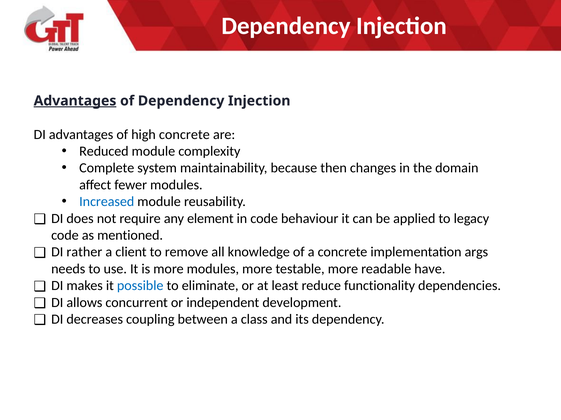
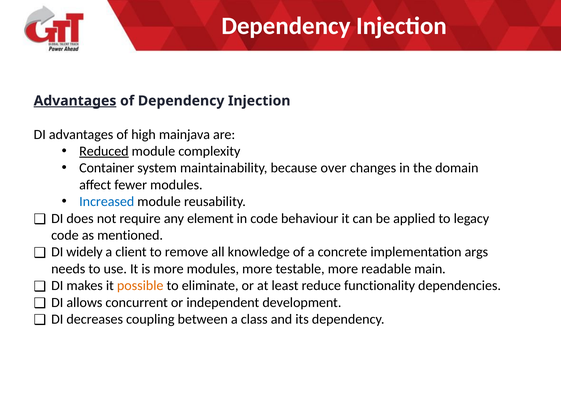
high concrete: concrete -> mainjava
Reduced underline: none -> present
Complete: Complete -> Container
then: then -> over
rather: rather -> widely
have: have -> main
possible colour: blue -> orange
